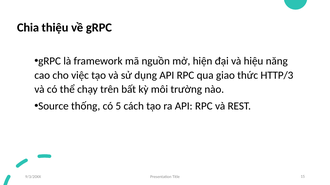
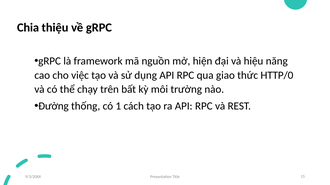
HTTP/3: HTTP/3 -> HTTP/0
Source: Source -> Đường
5: 5 -> 1
